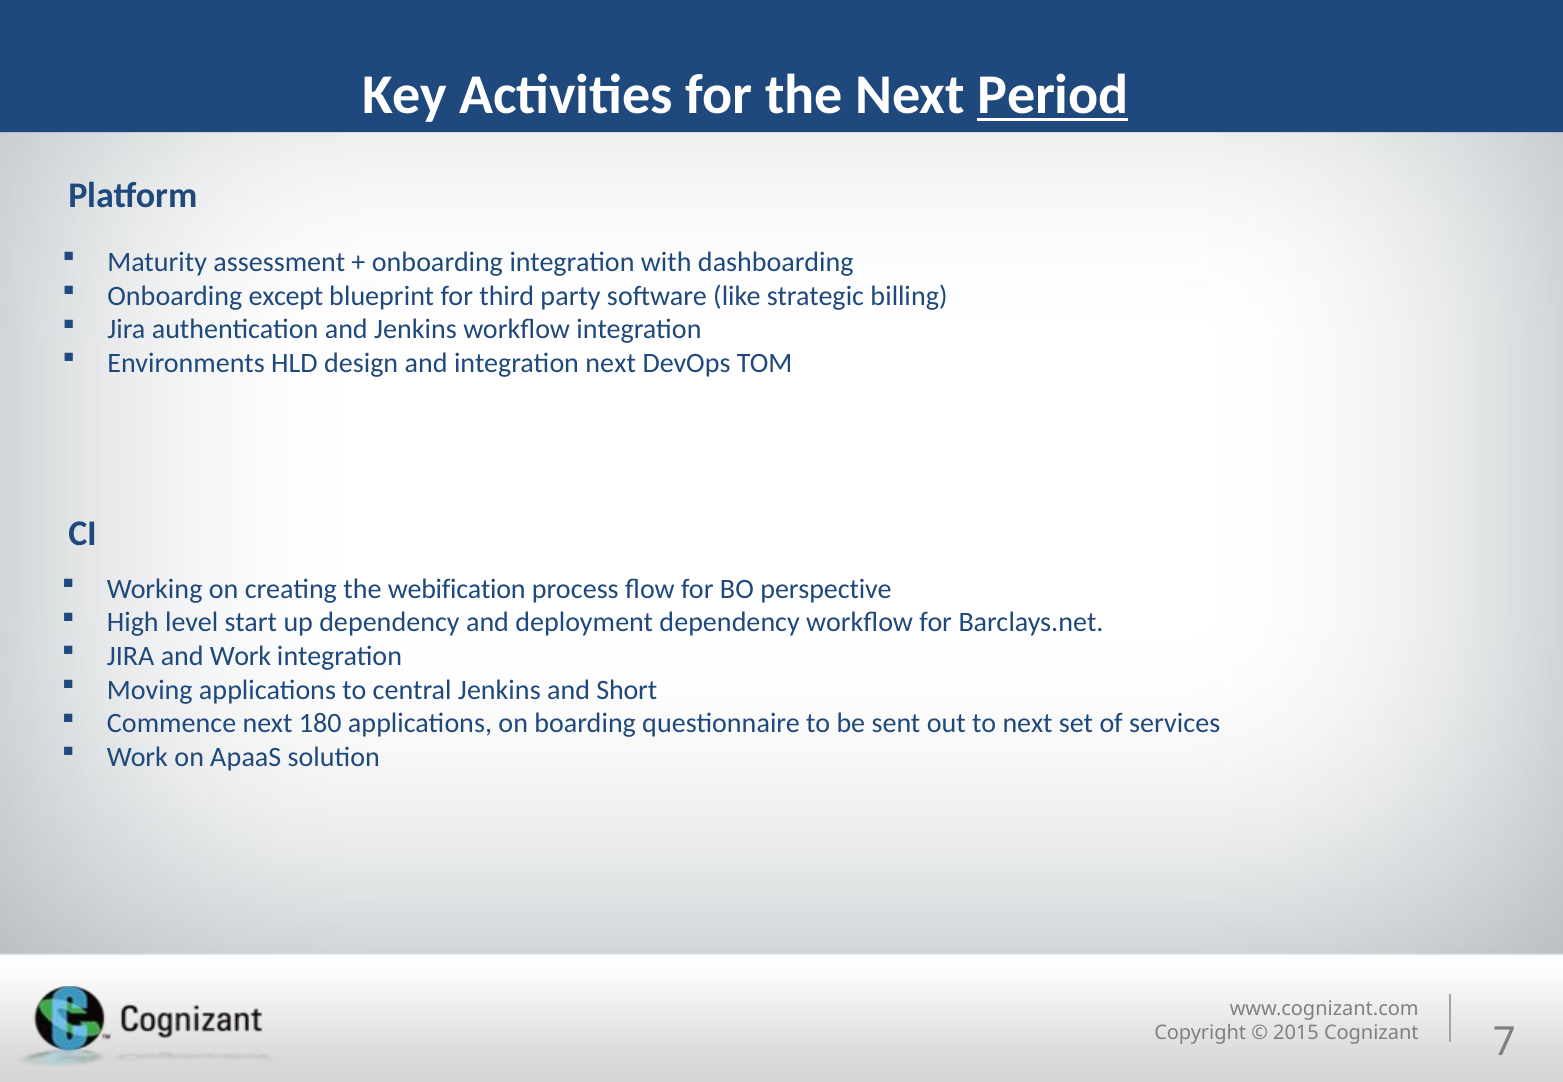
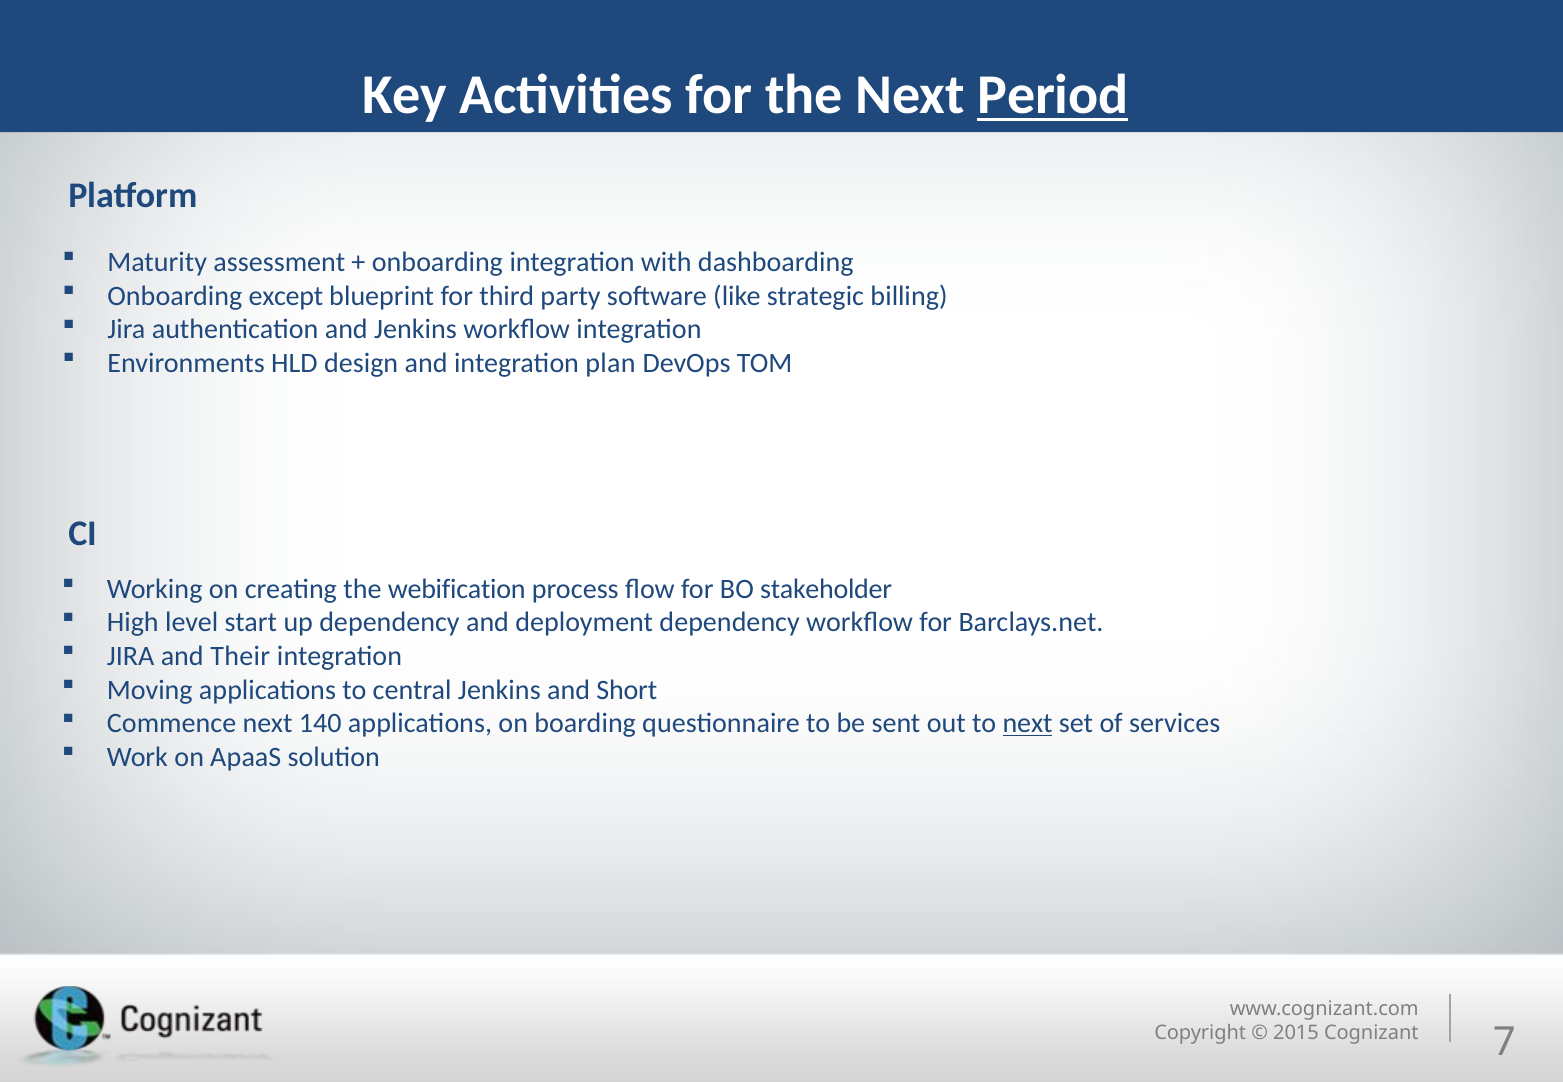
integration next: next -> plan
perspective: perspective -> stakeholder
and Work: Work -> Their
180: 180 -> 140
next at (1028, 724) underline: none -> present
